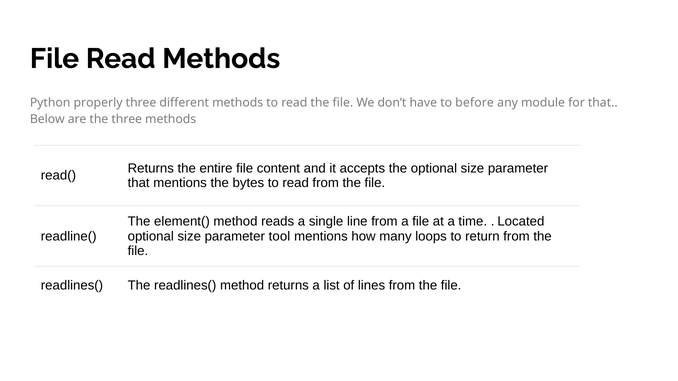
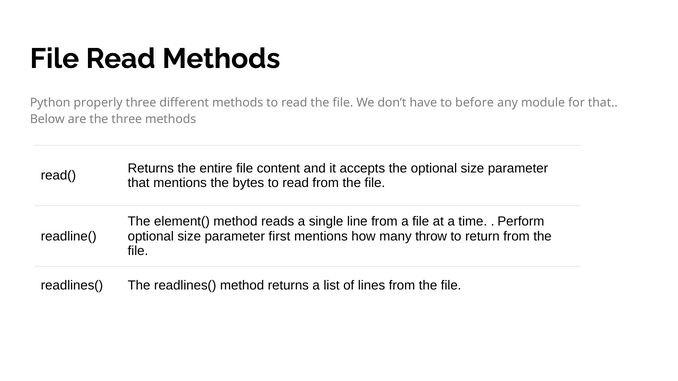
Located: Located -> Perform
tool: tool -> first
loops: loops -> throw
